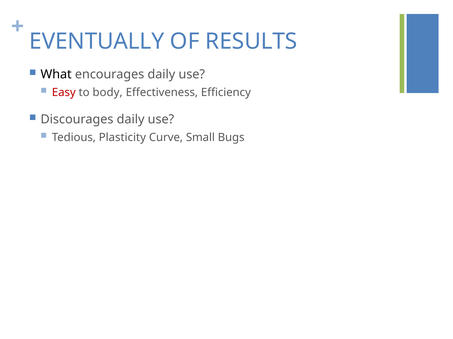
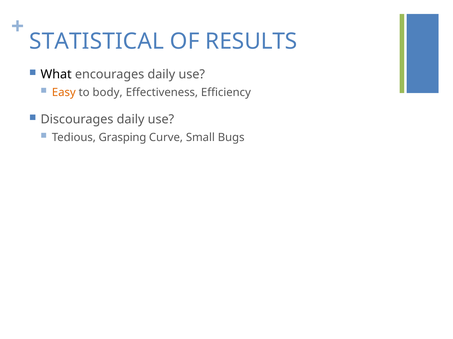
EVENTUALLY: EVENTUALLY -> STATISTICAL
Easy colour: red -> orange
Plasticity: Plasticity -> Grasping
